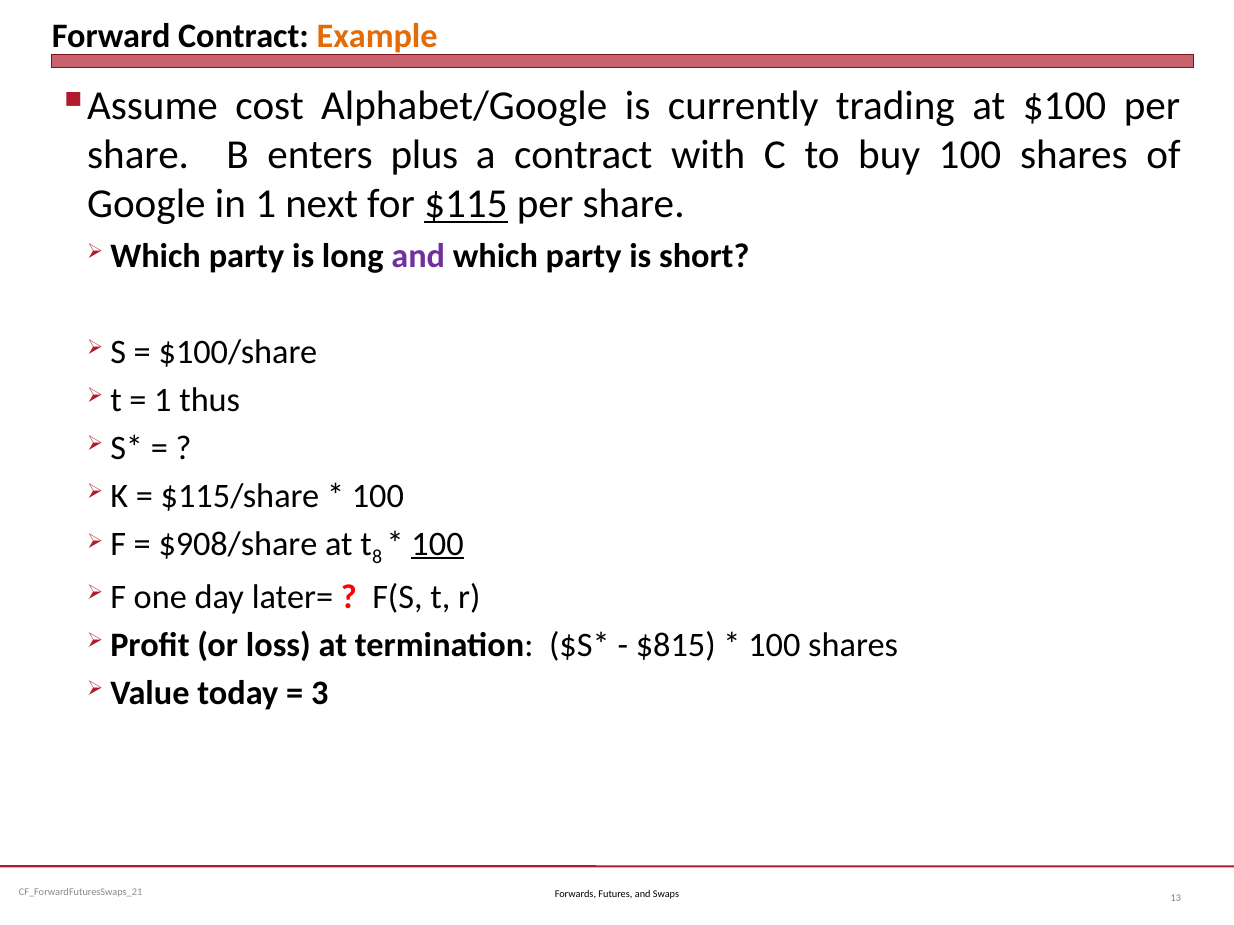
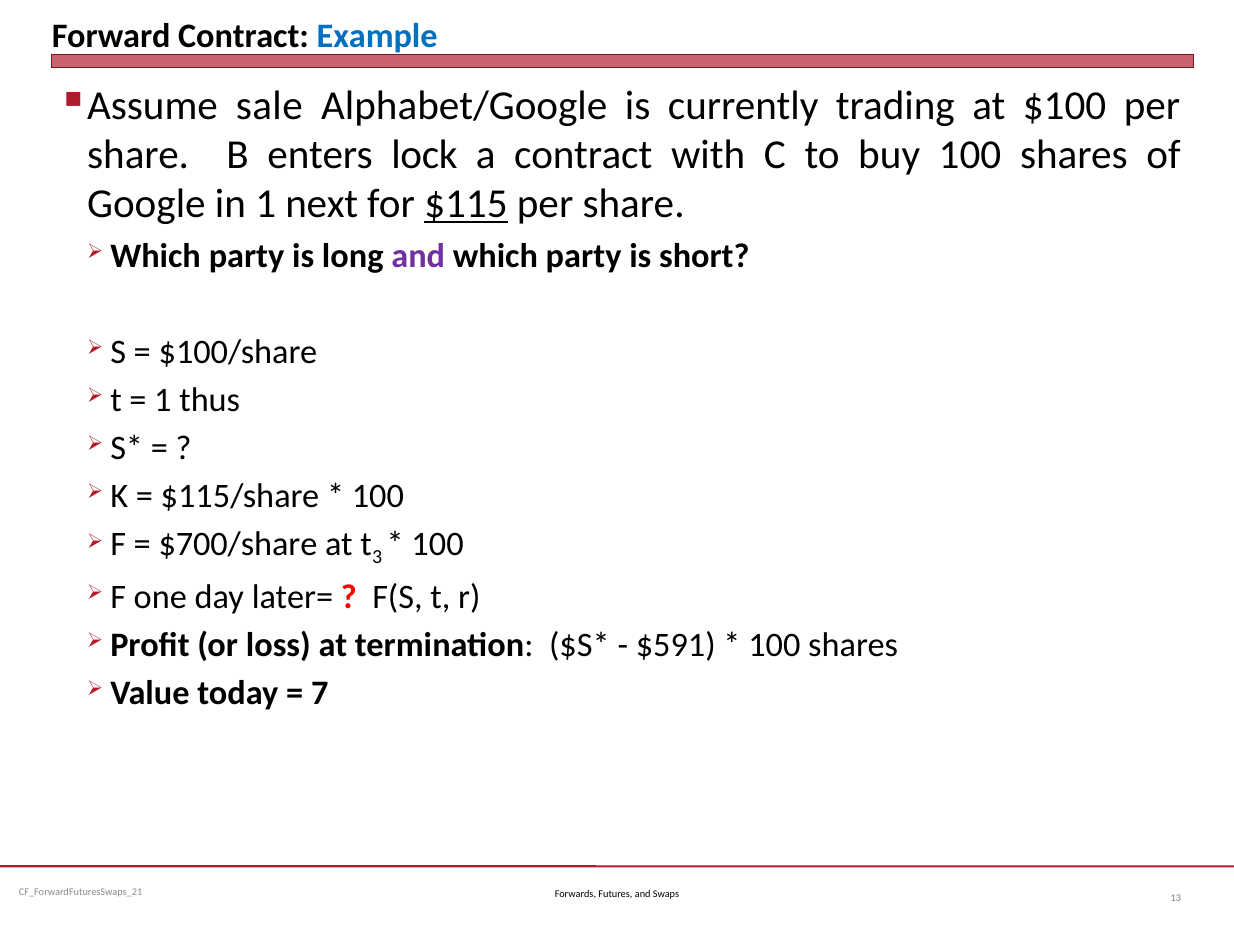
Example colour: orange -> blue
cost: cost -> sale
plus: plus -> lock
$908/share: $908/share -> $700/share
8: 8 -> 3
100 at (438, 544) underline: present -> none
$815: $815 -> $591
3: 3 -> 7
